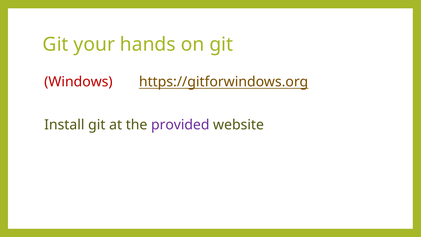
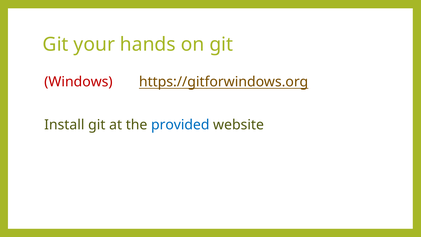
provided colour: purple -> blue
